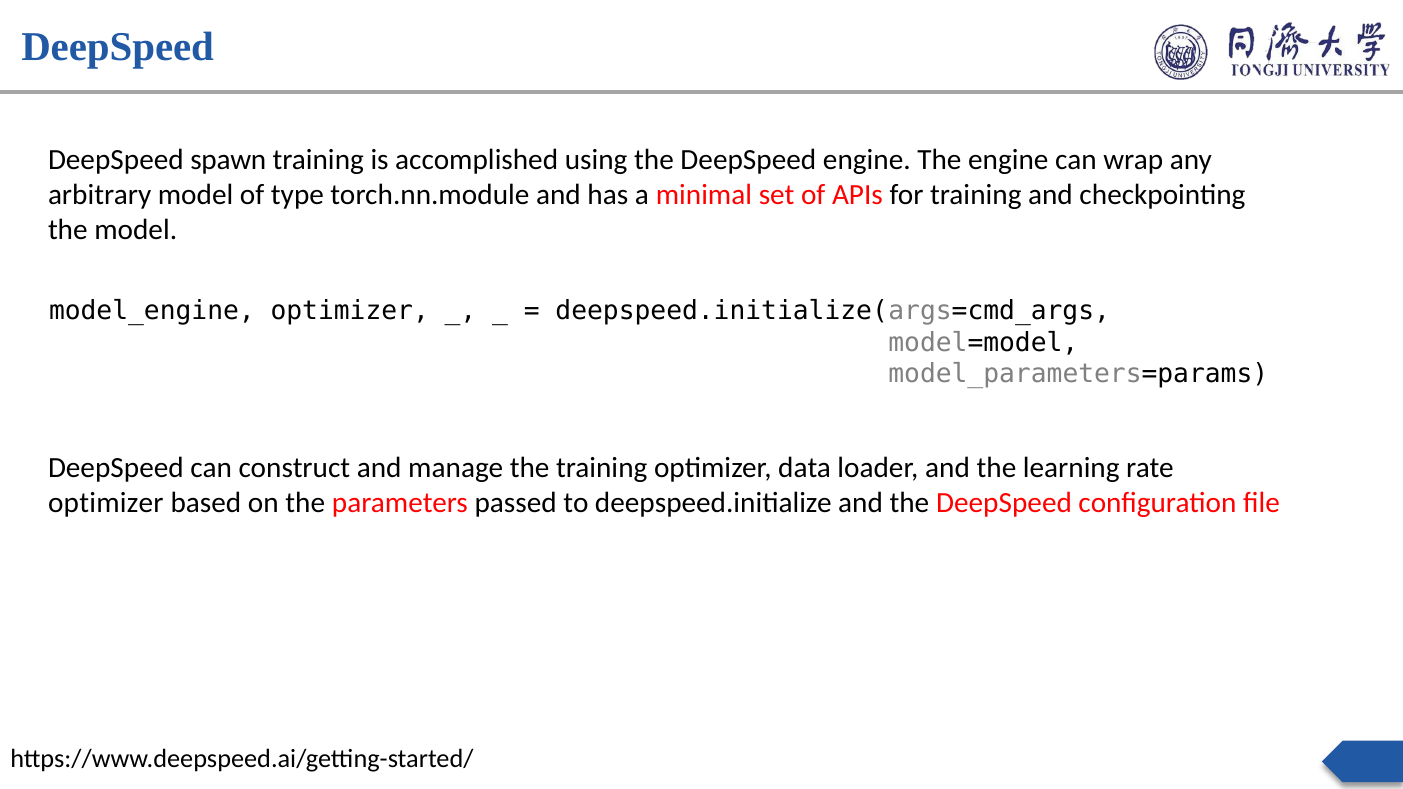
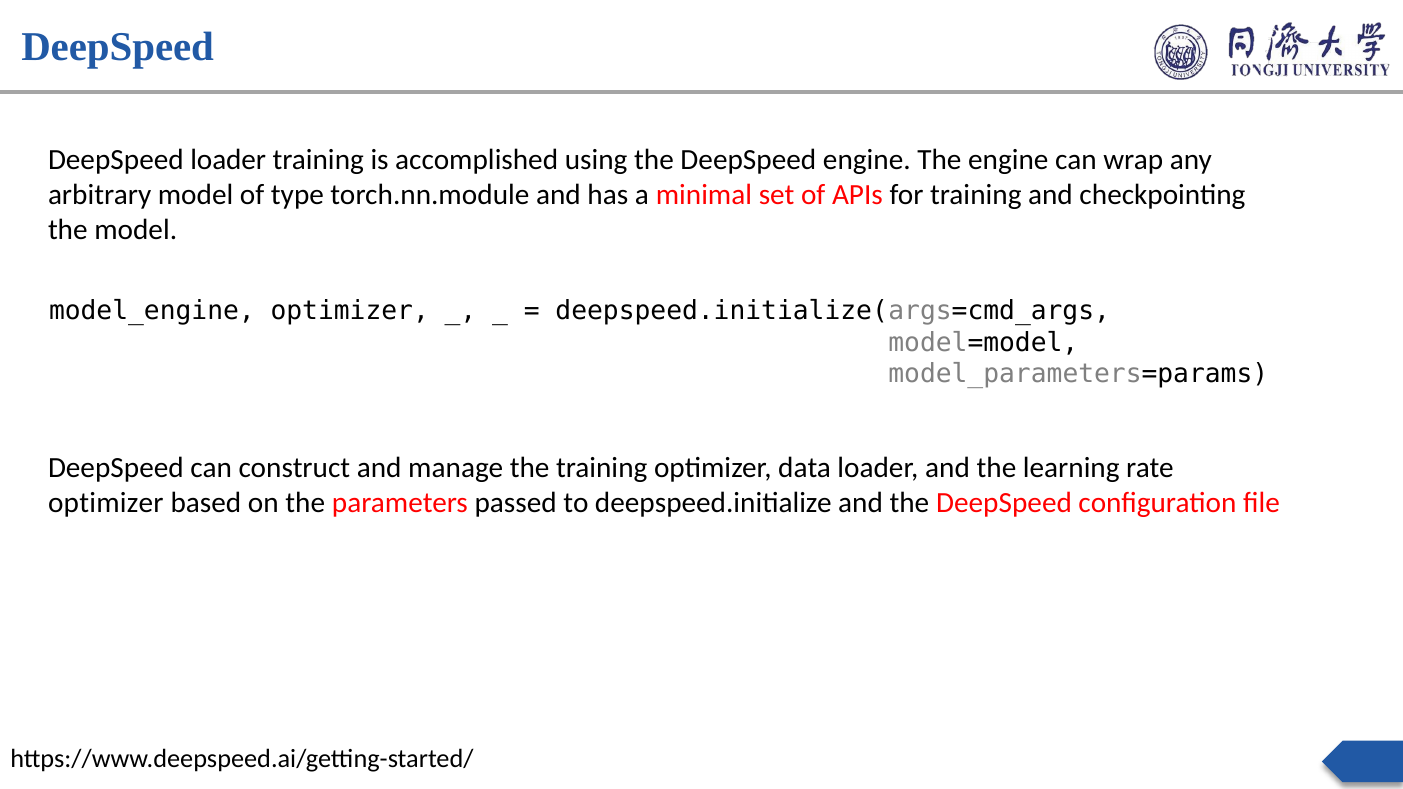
DeepSpeed spawn: spawn -> loader
